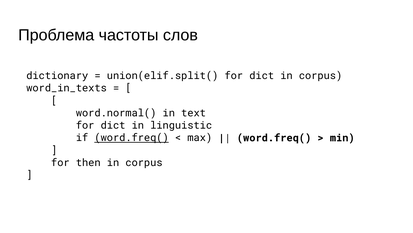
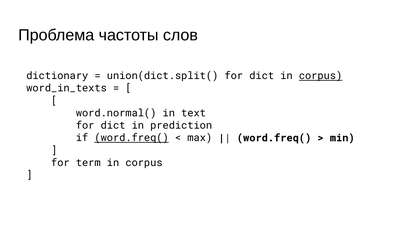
union(elif.split(: union(elif.split( -> union(dict.split(
corpus at (321, 76) underline: none -> present
linguistic: linguistic -> prediction
then: then -> term
